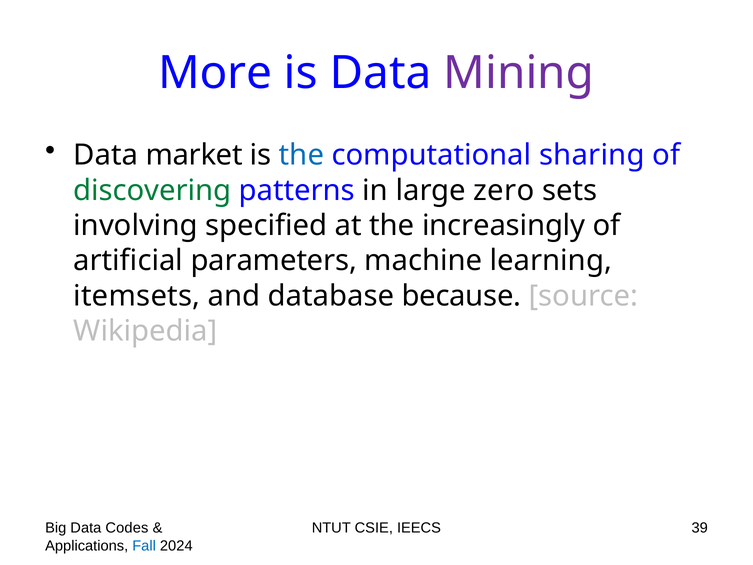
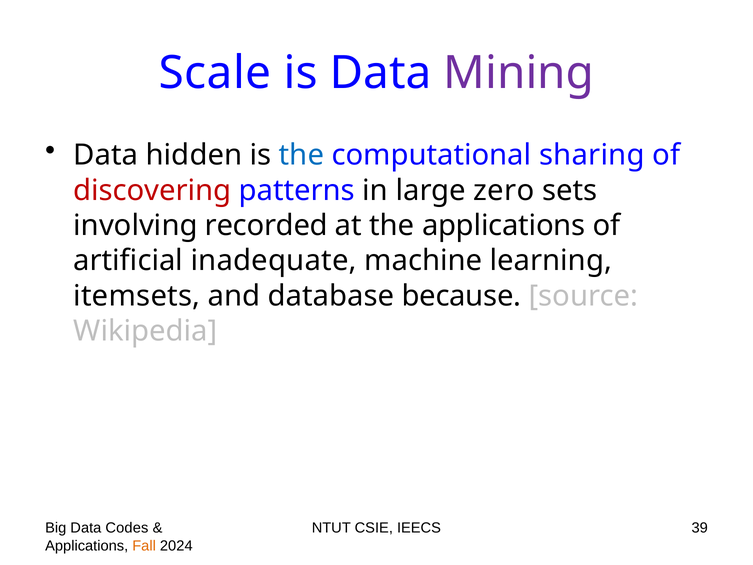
More: More -> Scale
market: market -> hidden
discovering colour: green -> red
specified: specified -> recorded
the increasingly: increasingly -> applications
parameters: parameters -> inadequate
Fall colour: blue -> orange
